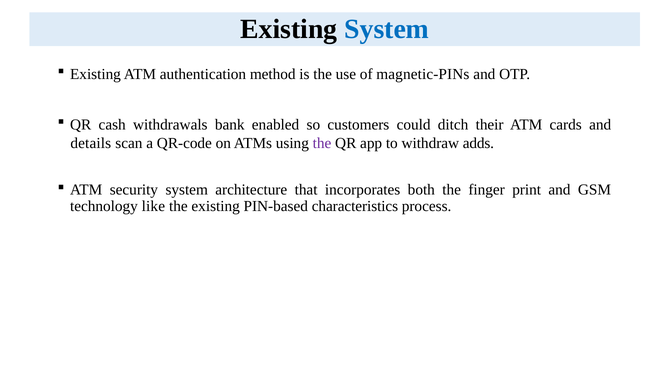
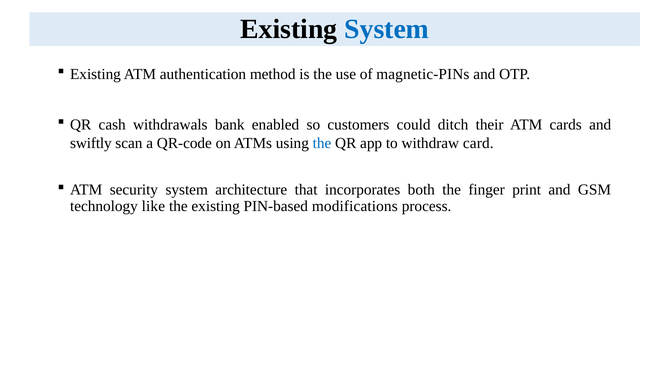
details: details -> swiftly
the at (322, 143) colour: purple -> blue
adds: adds -> card
characteristics: characteristics -> modifications
